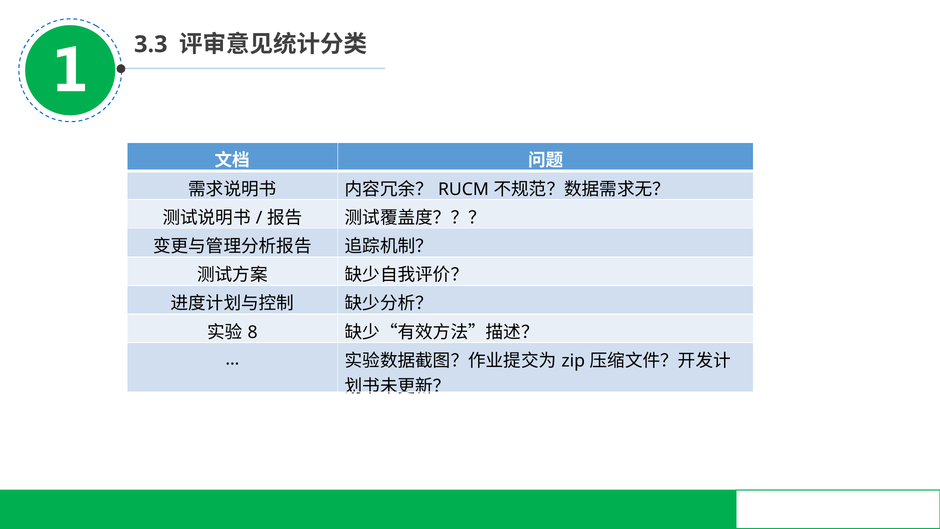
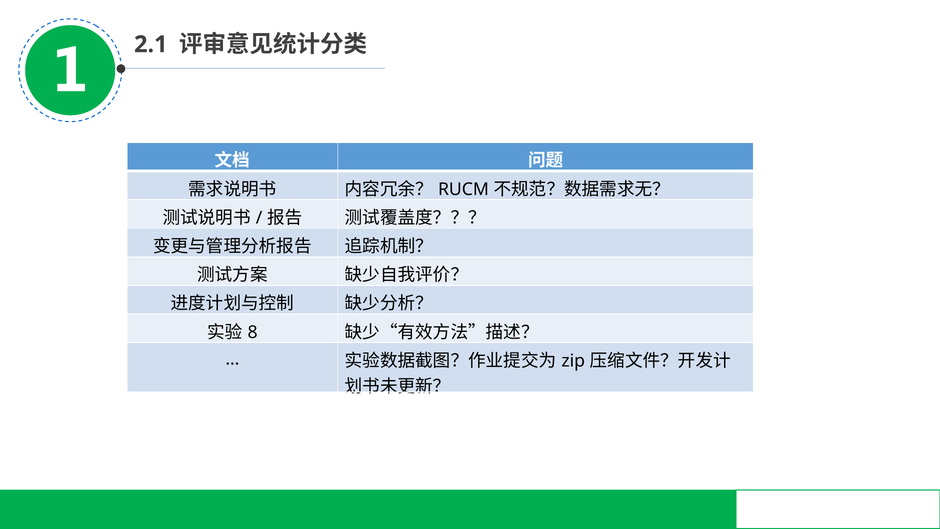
3.3: 3.3 -> 2.1
